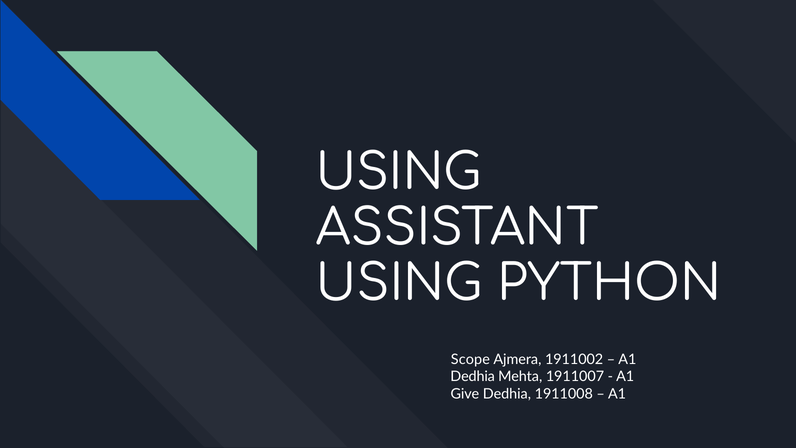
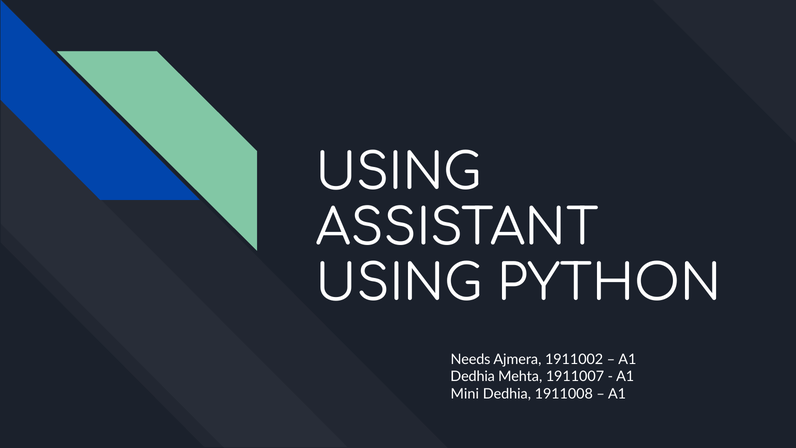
Scope: Scope -> Needs
Give: Give -> Mini
